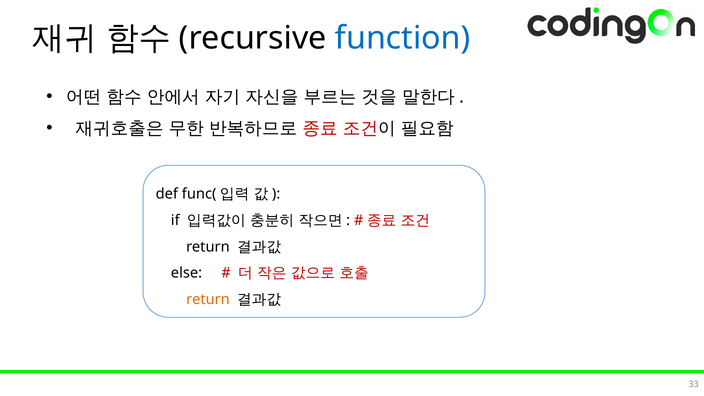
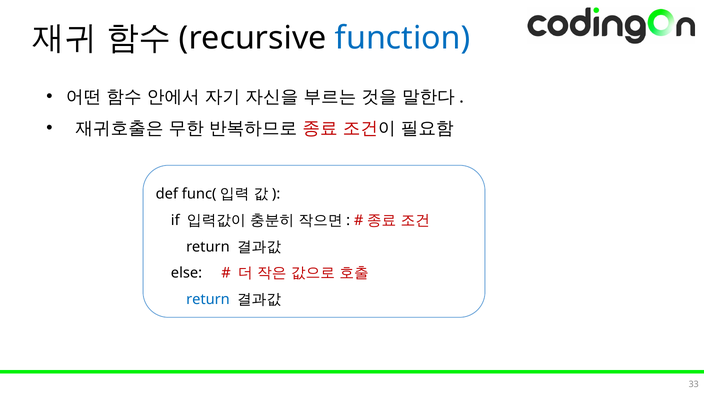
return at (208, 300) colour: orange -> blue
